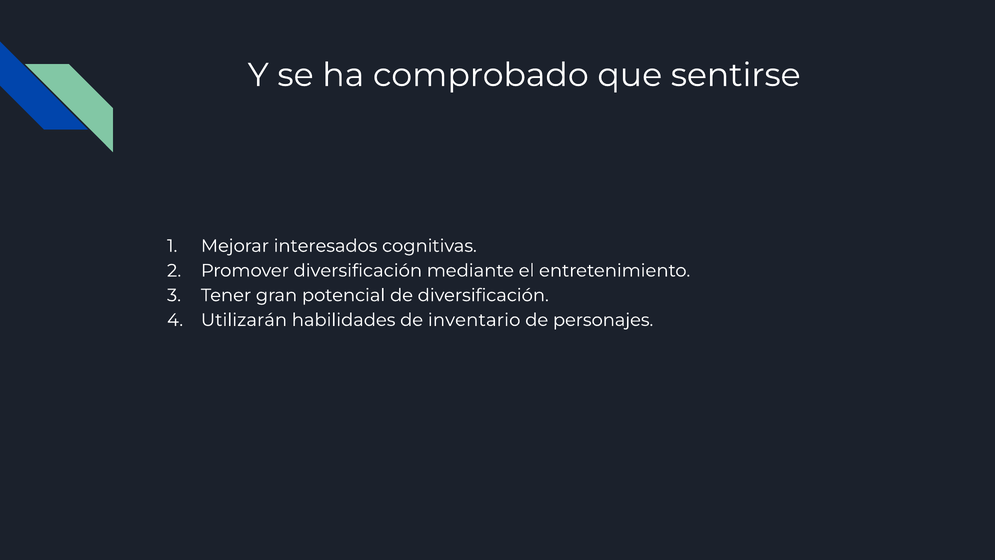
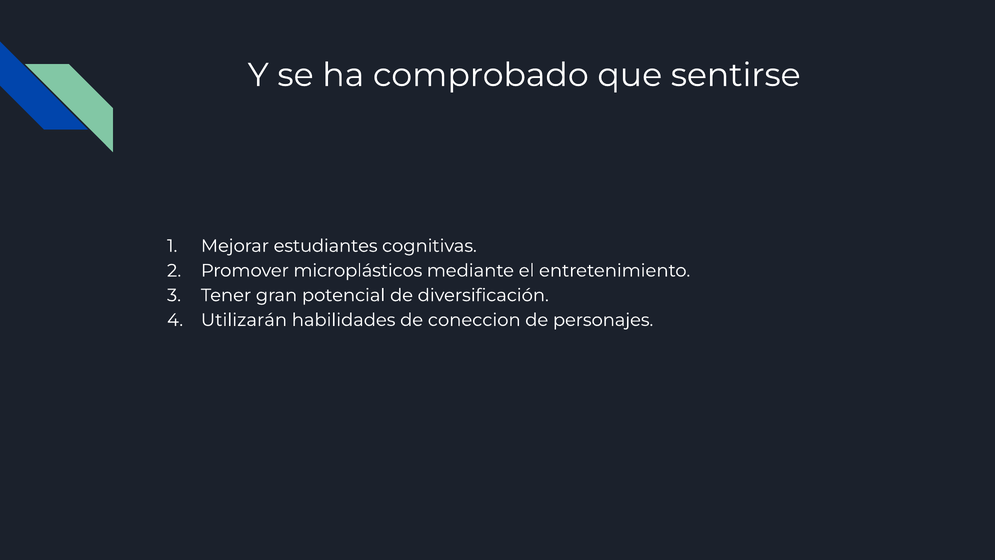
interesados: interesados -> estudiantes
Promover diversificación: diversificación -> microplásticos
inventario: inventario -> coneccion
